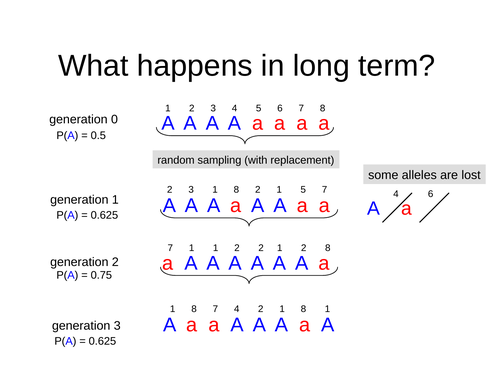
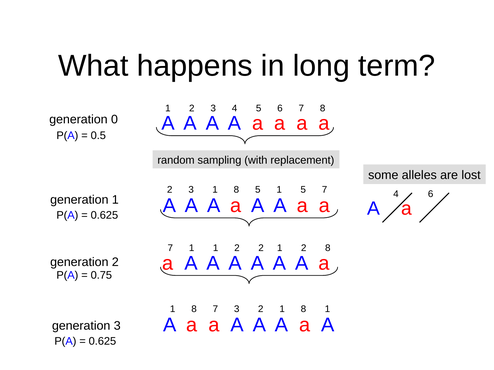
8 2: 2 -> 5
7 4: 4 -> 3
